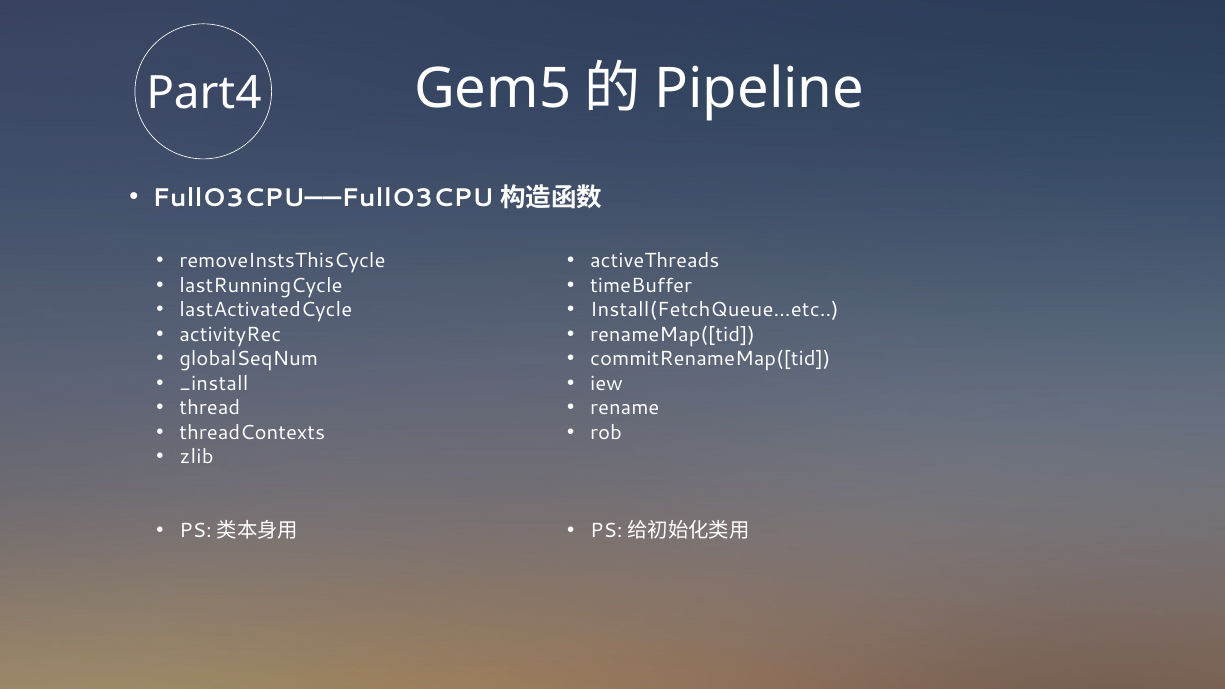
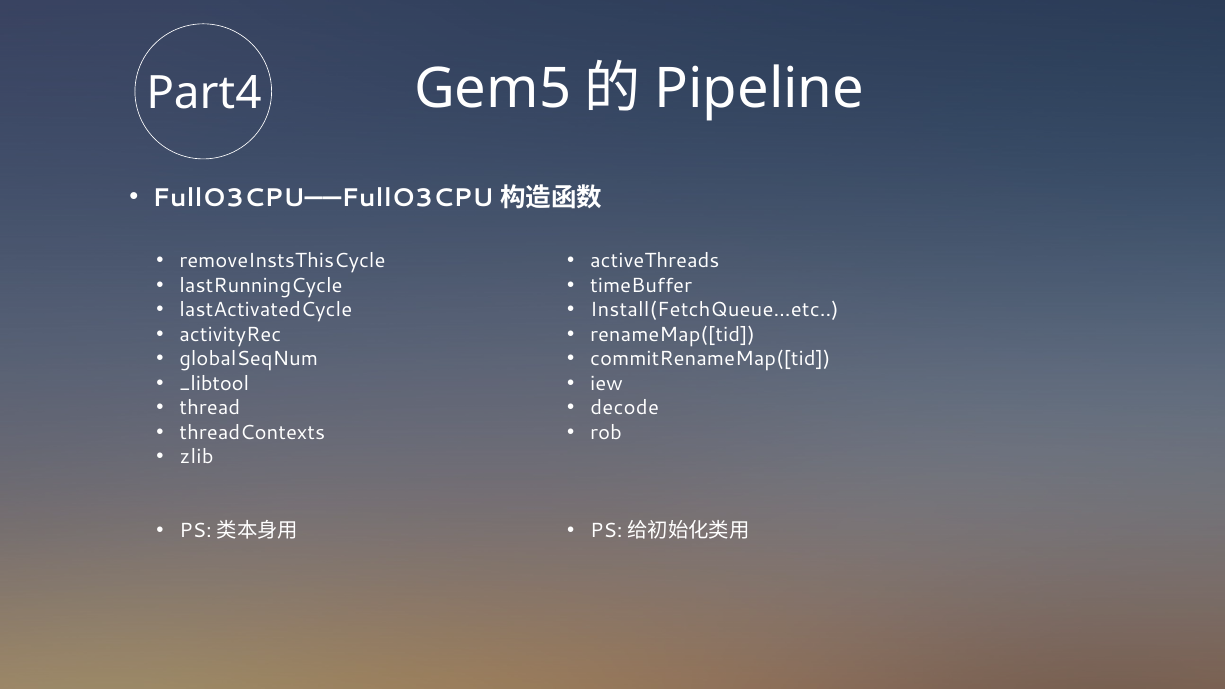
_install: _install -> _libtool
rename: rename -> decode
